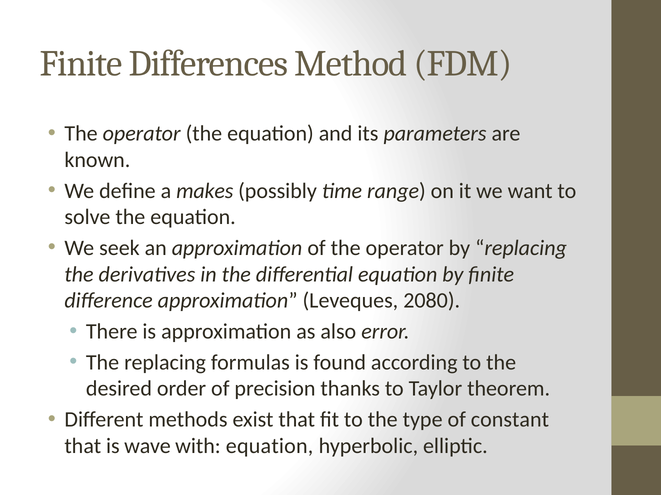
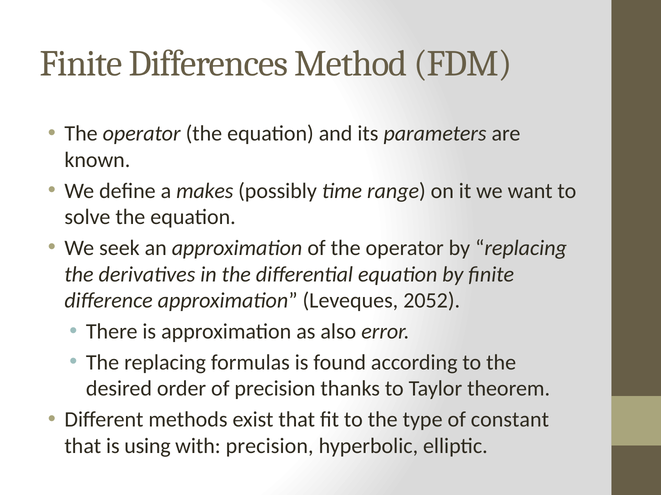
2080: 2080 -> 2052
wave: wave -> using
with equation: equation -> precision
